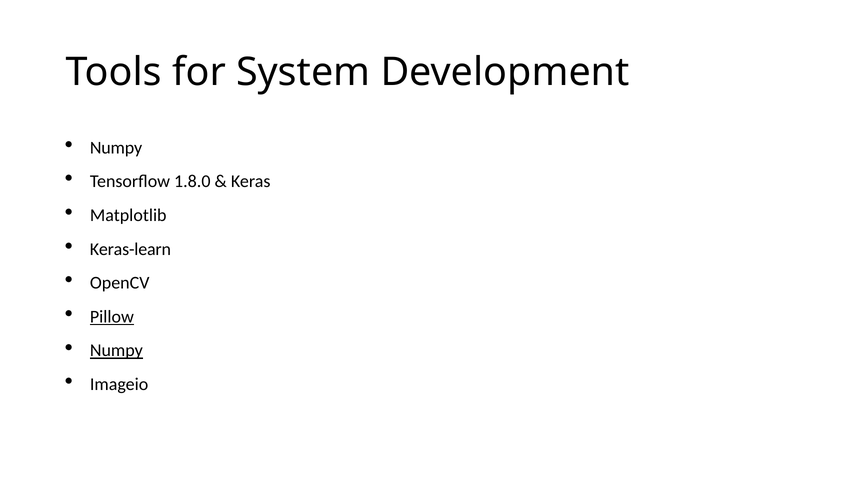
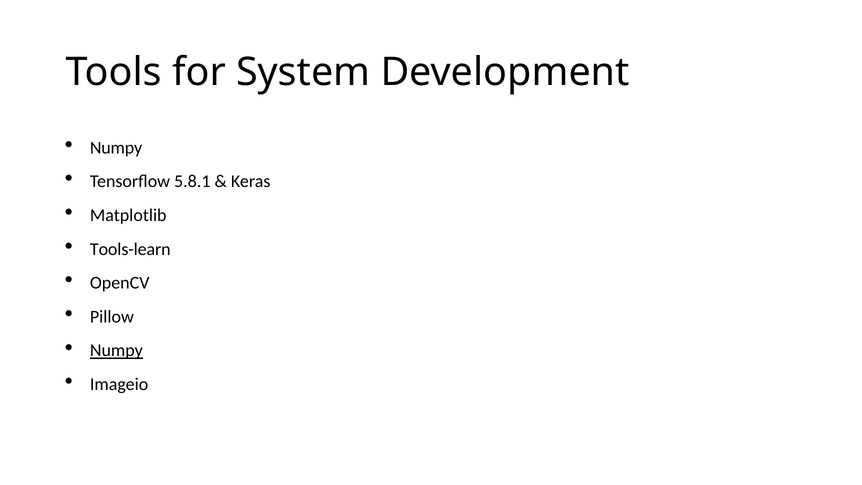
1.8.0: 1.8.0 -> 5.8.1
Keras-learn: Keras-learn -> Tools-learn
Pillow underline: present -> none
